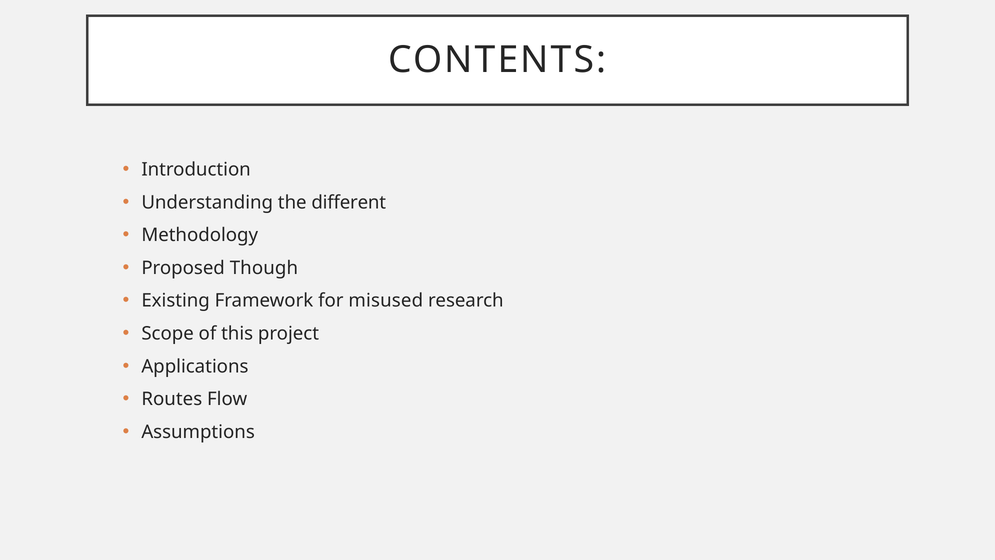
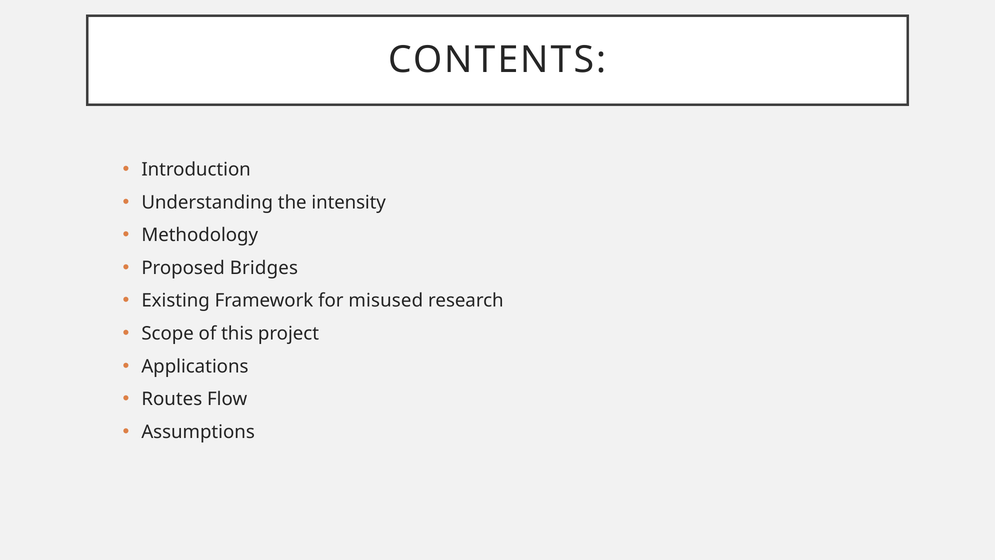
different: different -> intensity
Though: Though -> Bridges
